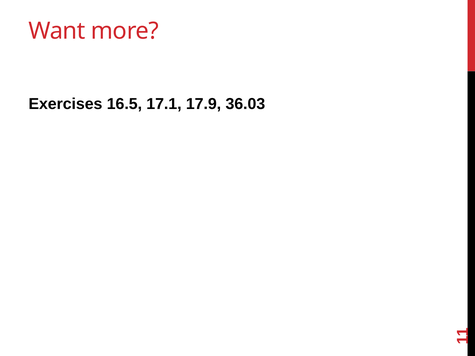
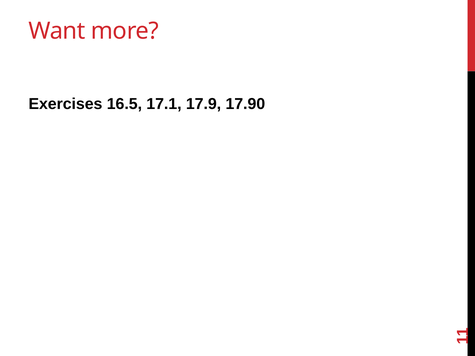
36.03: 36.03 -> 17.90
